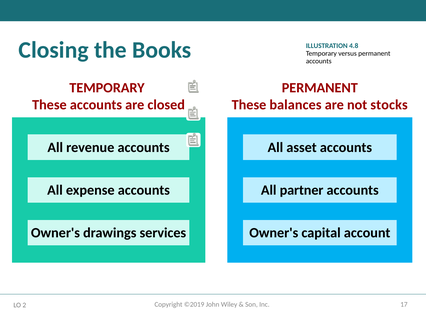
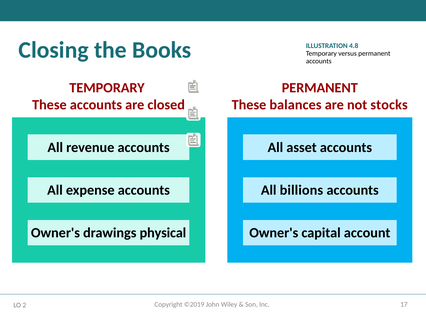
partner: partner -> billions
services: services -> physical
